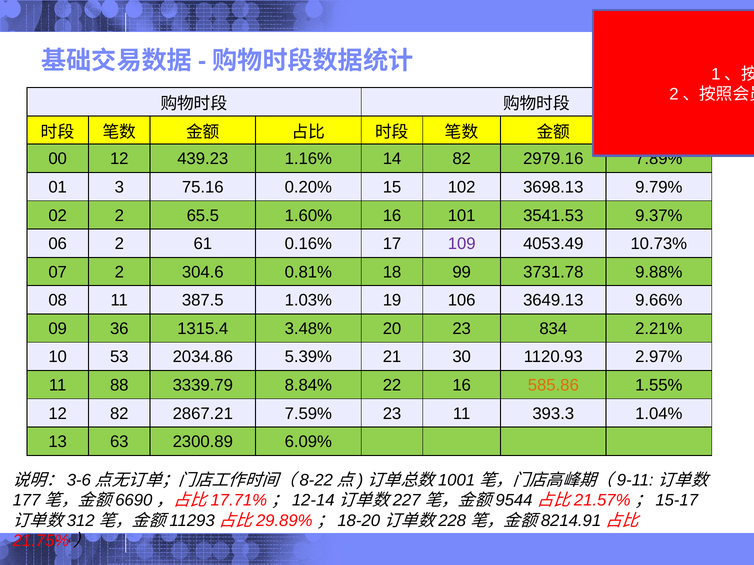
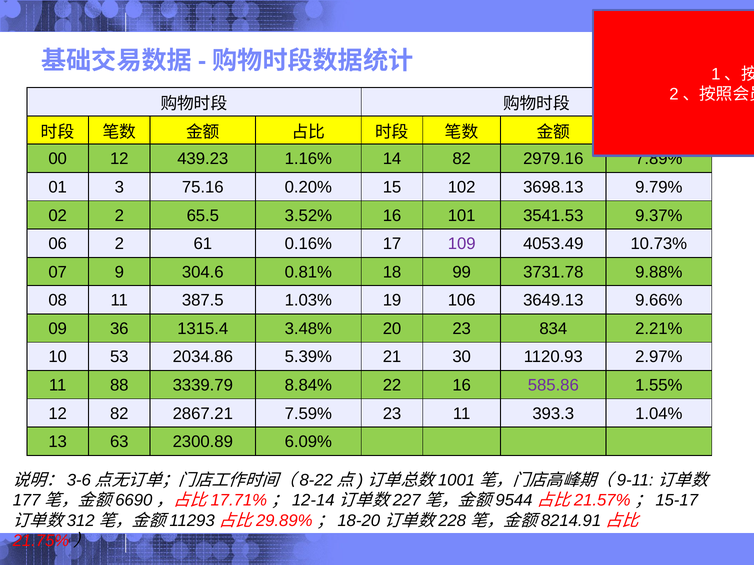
1.60%: 1.60% -> 3.52%
07 2: 2 -> 9
585.86 colour: orange -> purple
